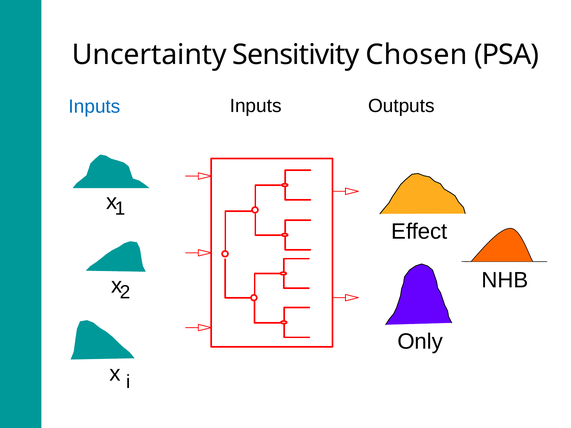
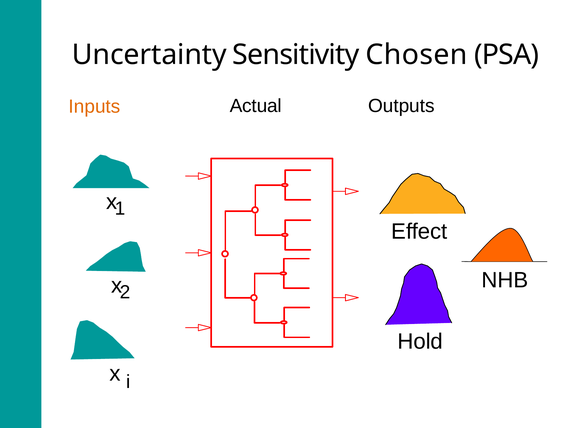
Inputs at (256, 106): Inputs -> Actual
Inputs at (94, 107) colour: blue -> orange
Only: Only -> Hold
